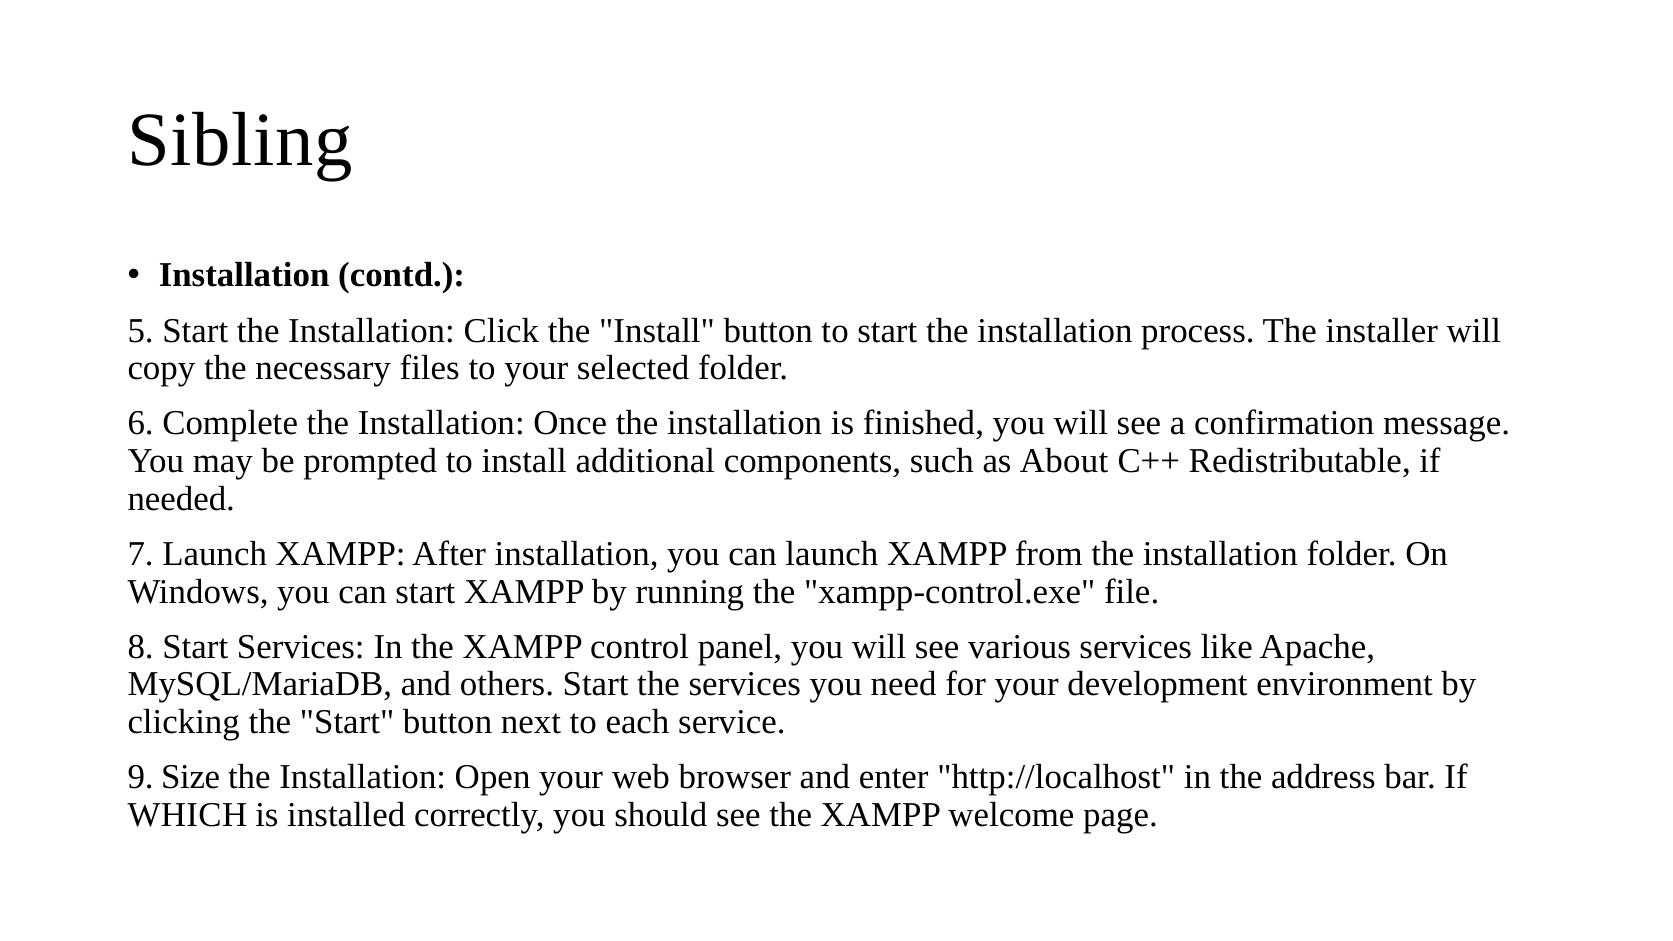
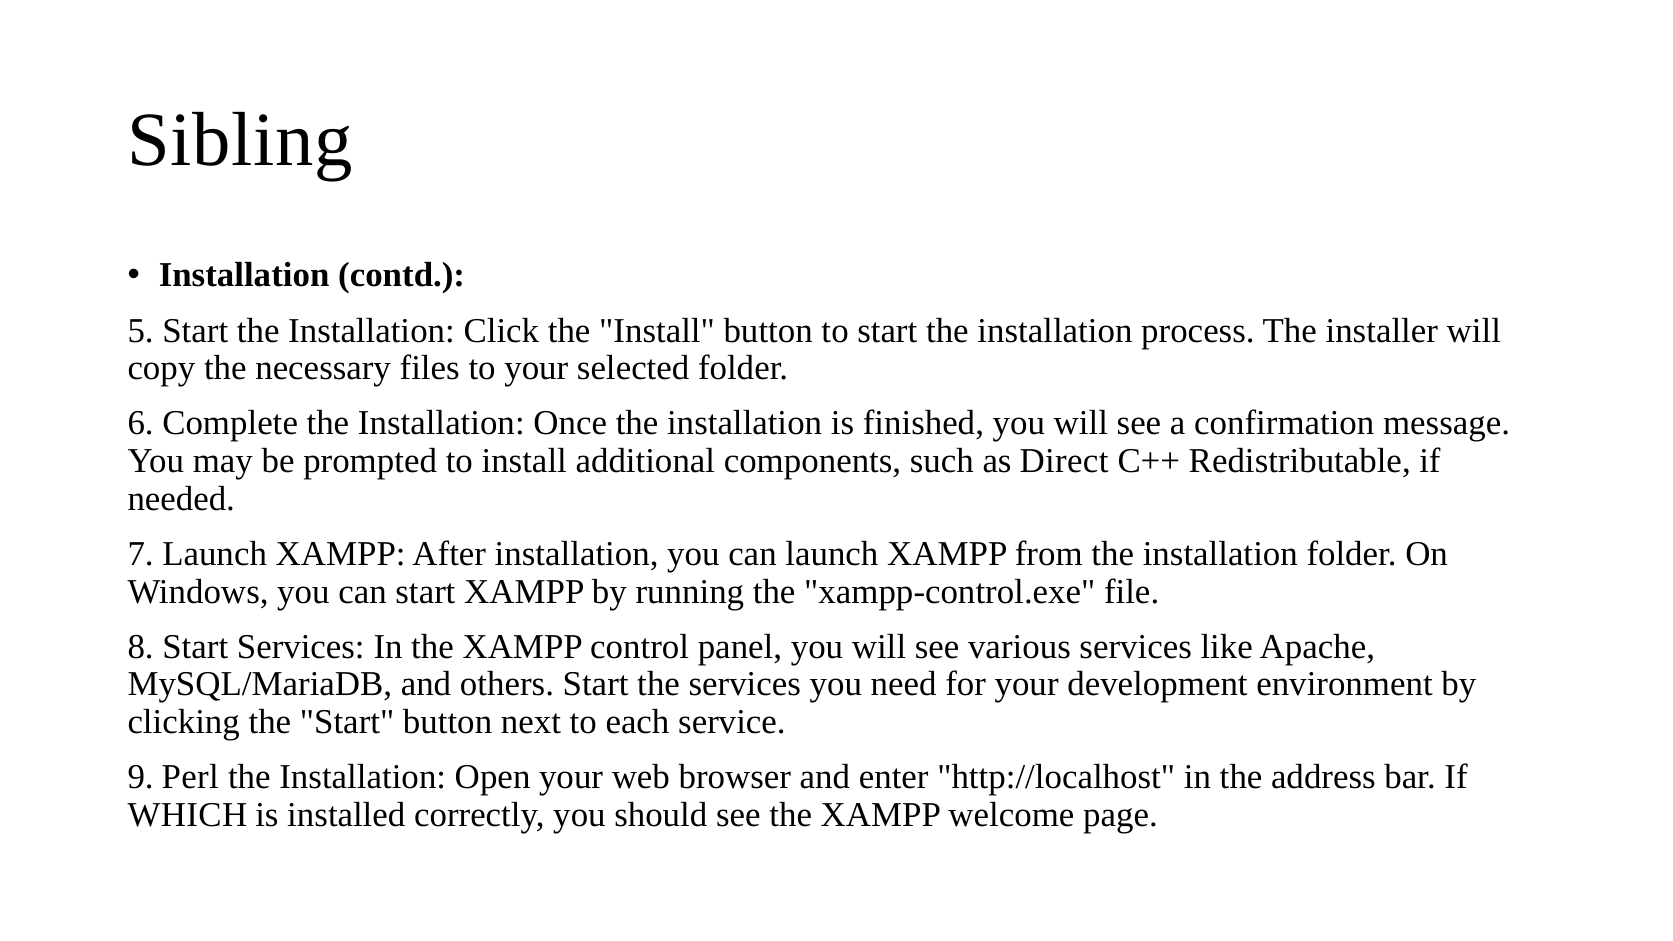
About: About -> Direct
Size: Size -> Perl
